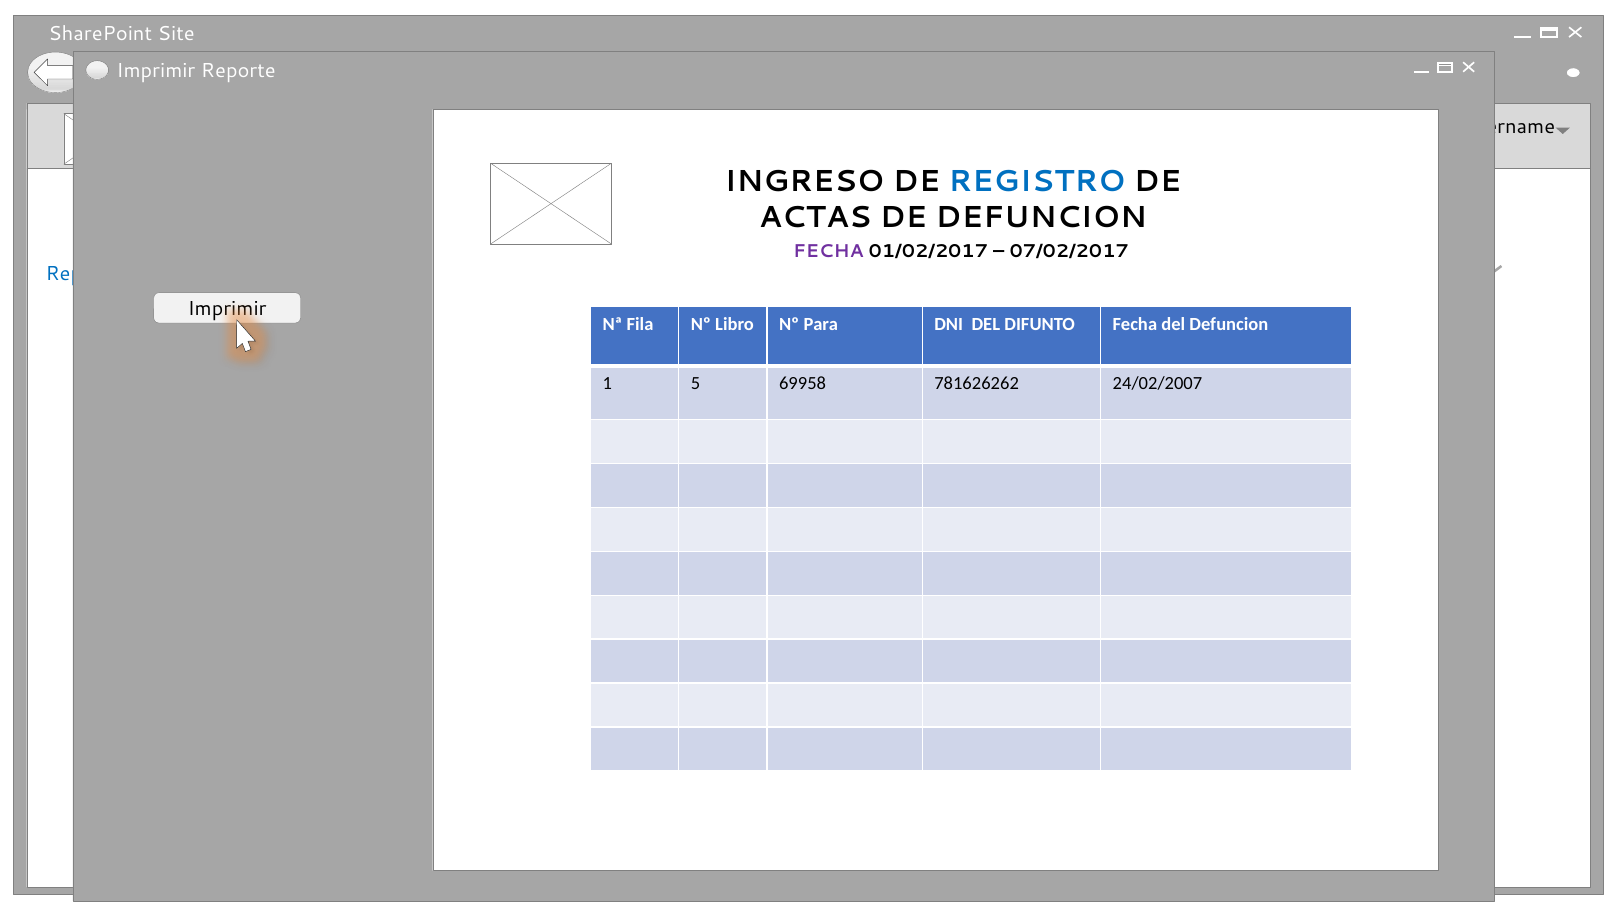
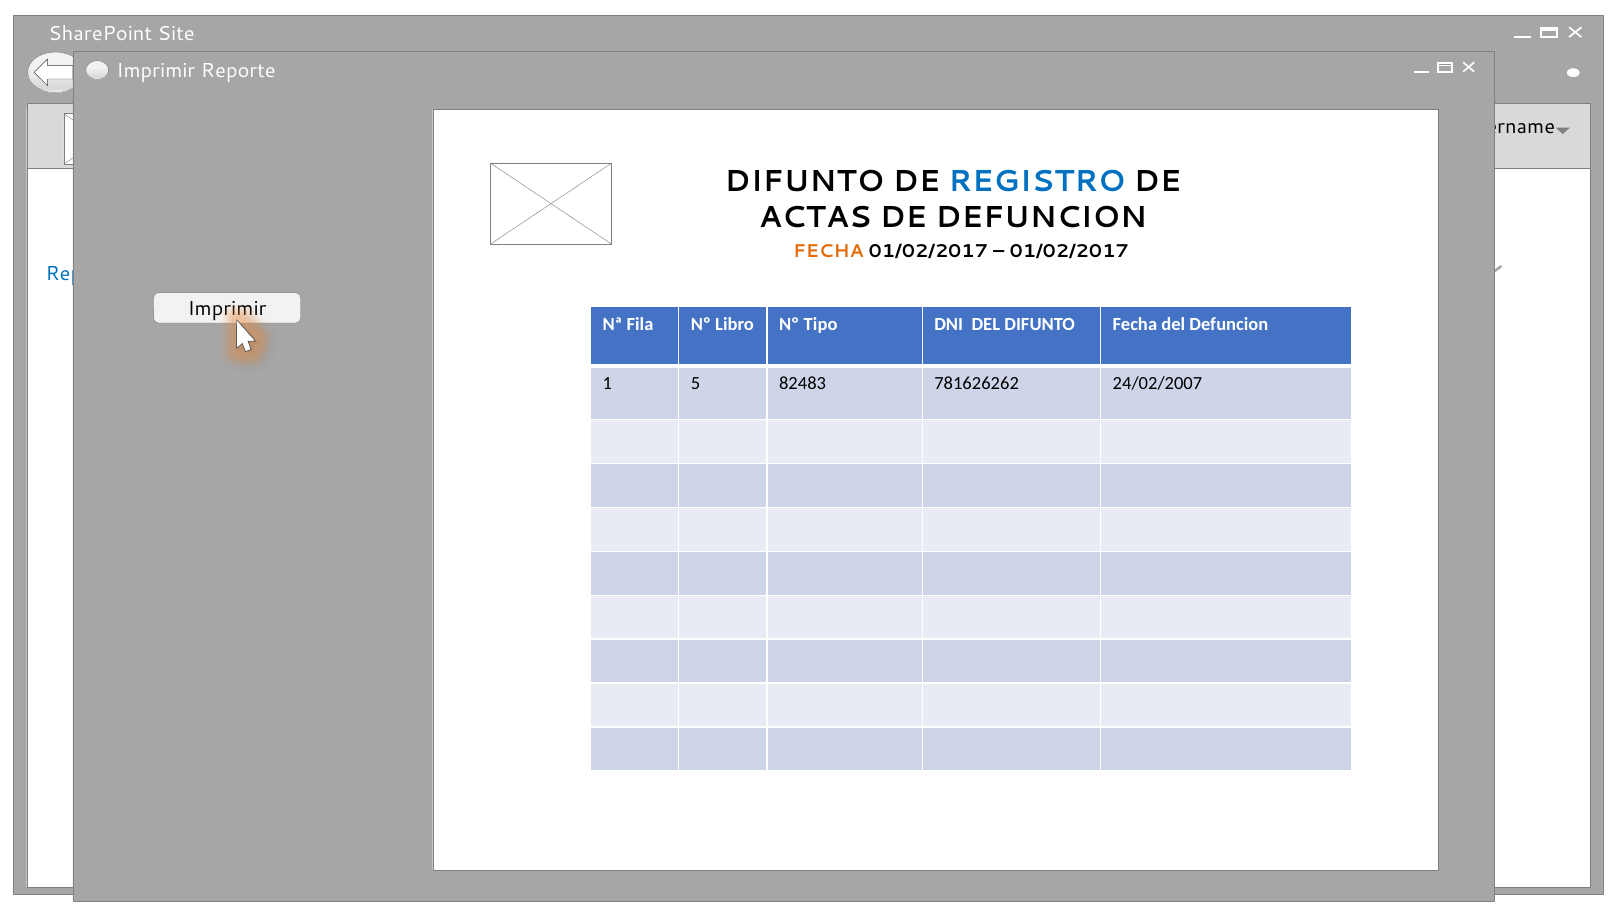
INGRESO at (804, 182): INGRESO -> DIFUNTO
FECHA at (828, 252) colour: purple -> orange
07/02/2017 at (1069, 252): 07/02/2017 -> 01/02/2017
Para: Para -> Tipo
69958: 69958 -> 82483
